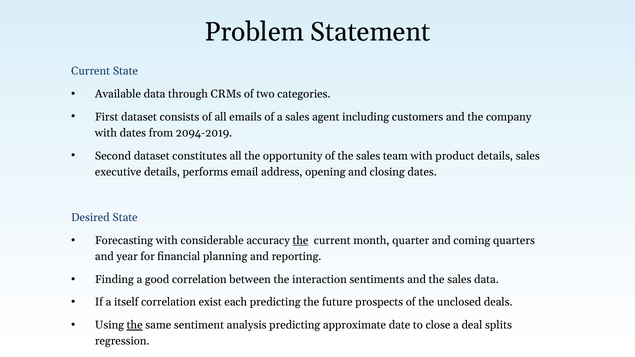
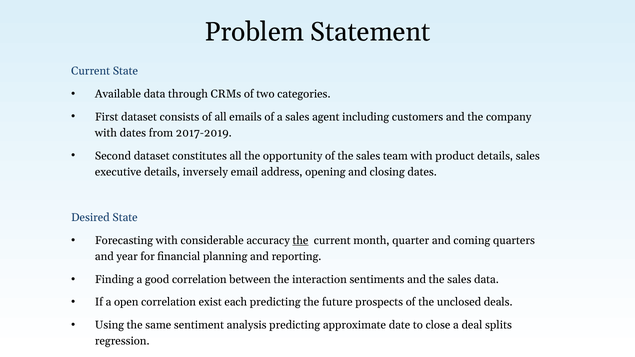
2094-2019: 2094-2019 -> 2017-2019
performs: performs -> inversely
itself: itself -> open
the at (135, 325) underline: present -> none
